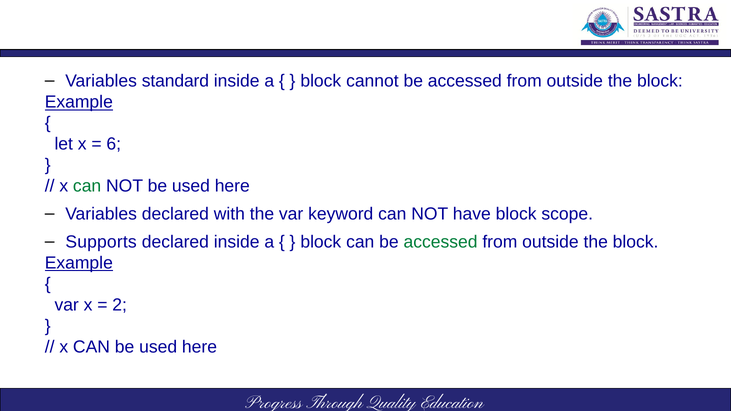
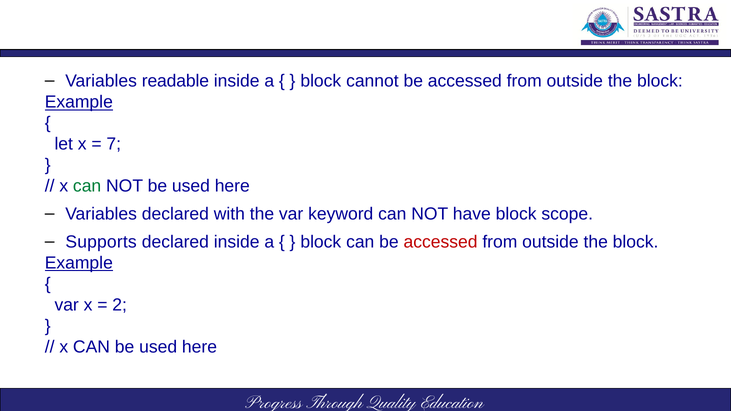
standard: standard -> readable
6: 6 -> 7
accessed at (441, 242) colour: green -> red
